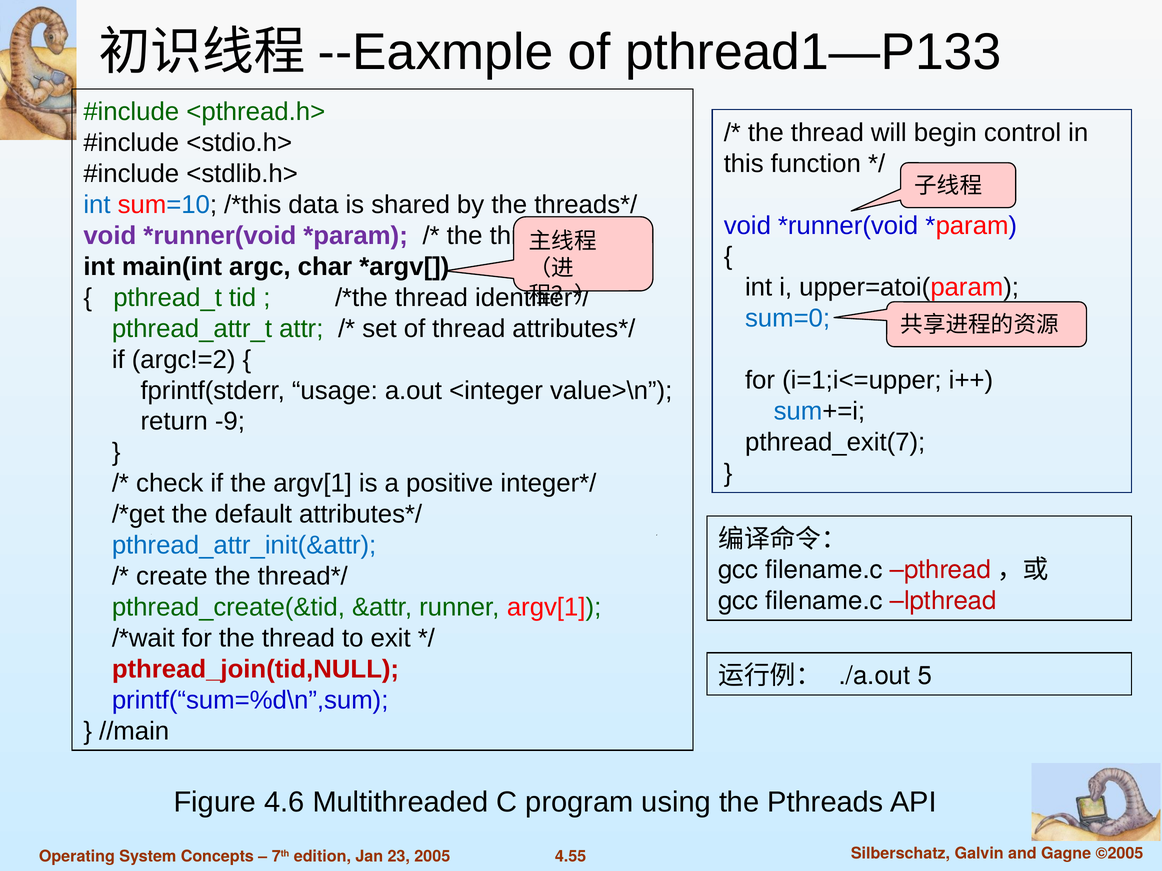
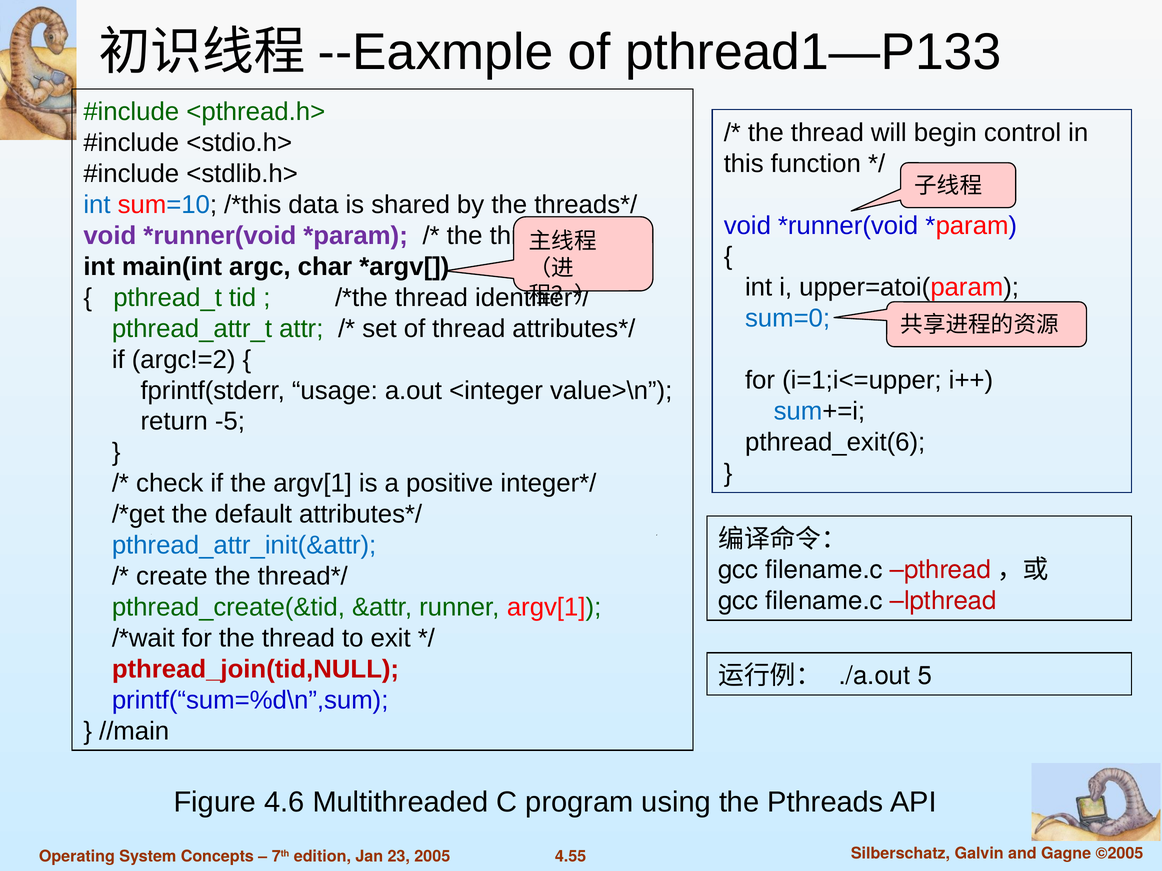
-9: -9 -> -5
pthread_exit(7: pthread_exit(7 -> pthread_exit(6
